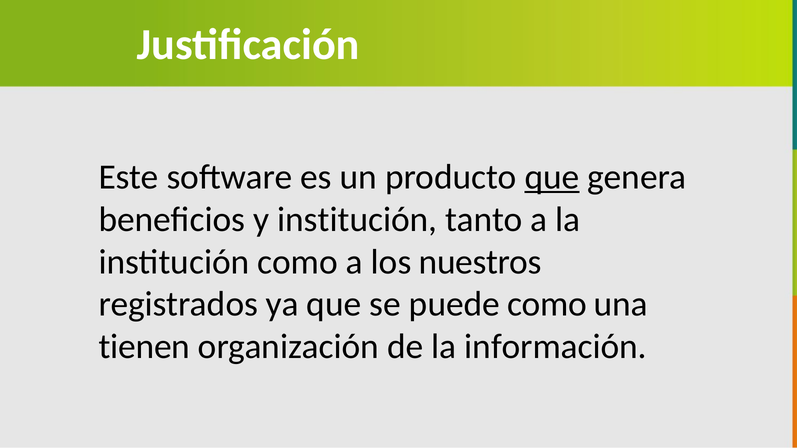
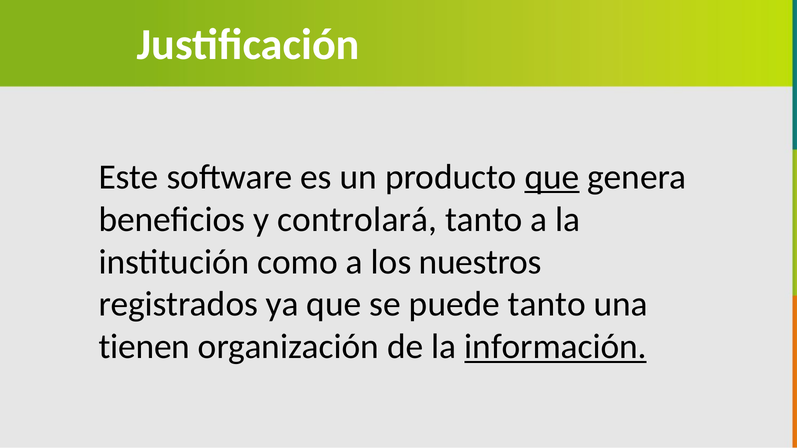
y institución: institución -> controlará
puede como: como -> tanto
información underline: none -> present
